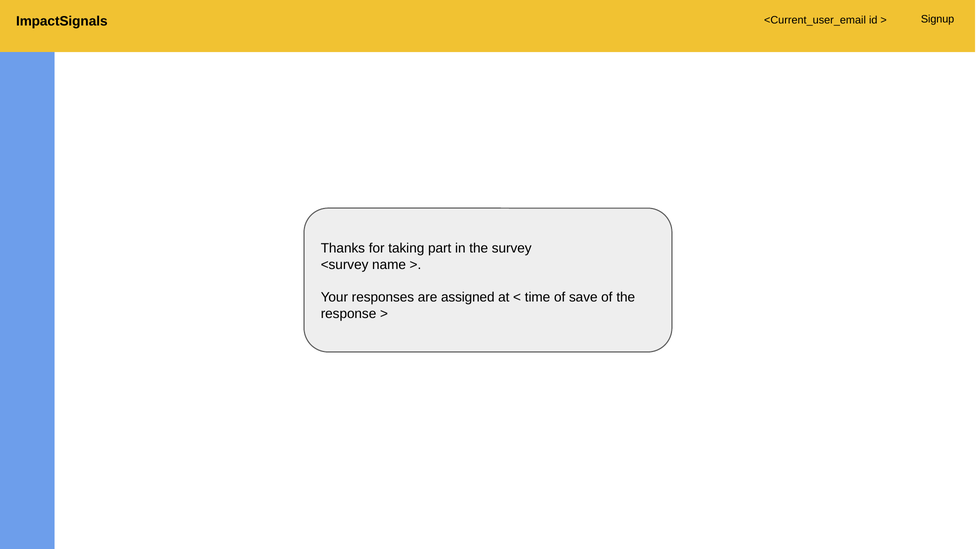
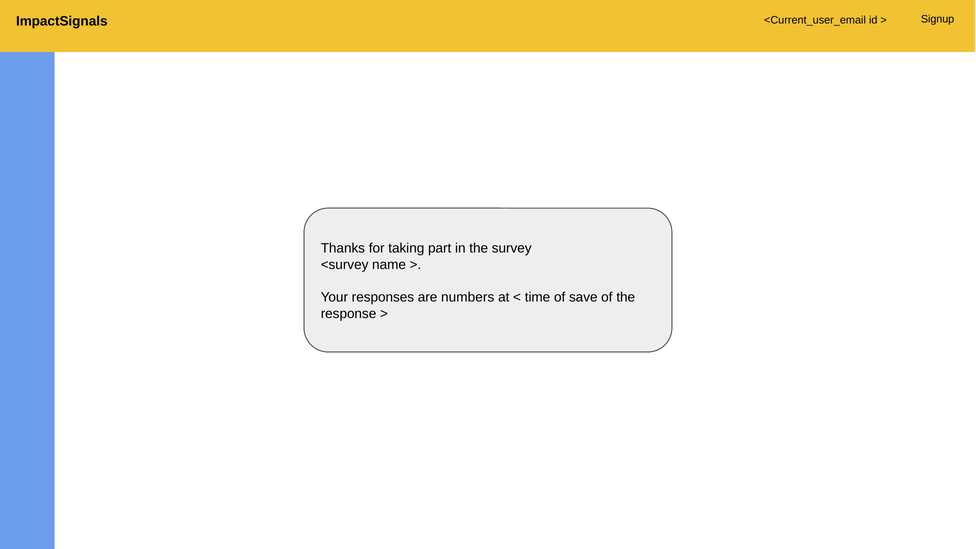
assigned: assigned -> numbers
